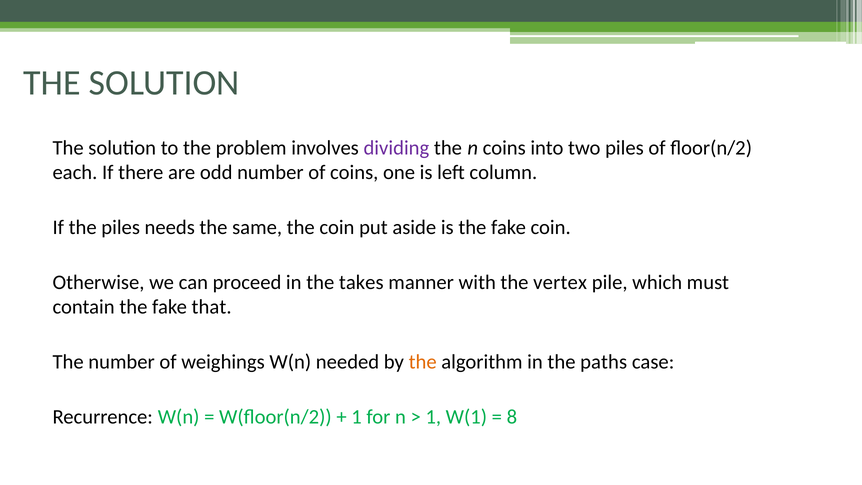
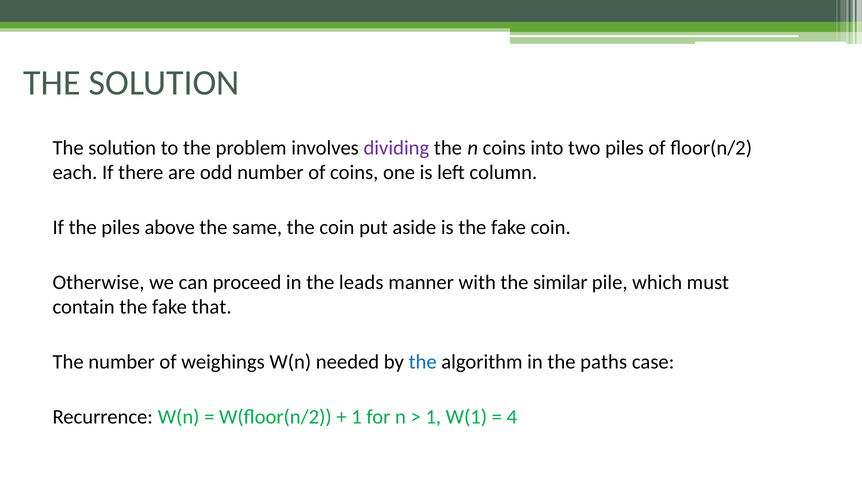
needs: needs -> above
takes: takes -> leads
vertex: vertex -> similar
the at (423, 362) colour: orange -> blue
8: 8 -> 4
